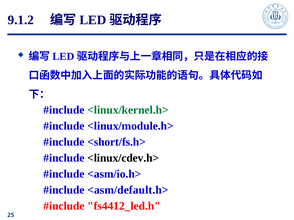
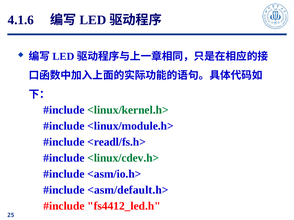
9.1.2: 9.1.2 -> 4.1.6
<short/fs.h>: <short/fs.h> -> <readl/fs.h>
<linux/cdev.h> colour: black -> green
